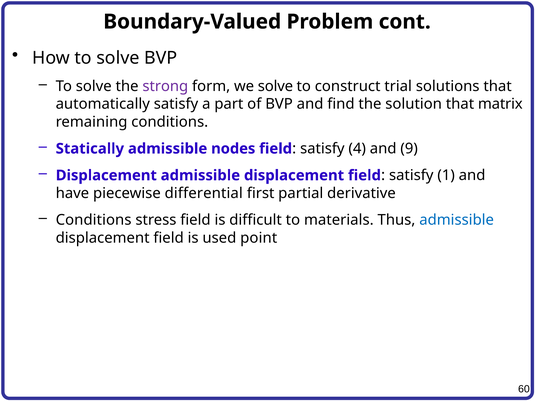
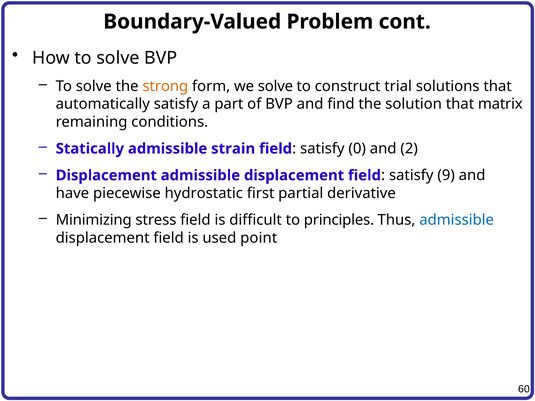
strong colour: purple -> orange
nodes: nodes -> strain
4: 4 -> 0
9: 9 -> 2
1: 1 -> 9
differential: differential -> hydrostatic
Conditions at (94, 220): Conditions -> Minimizing
materials: materials -> principles
